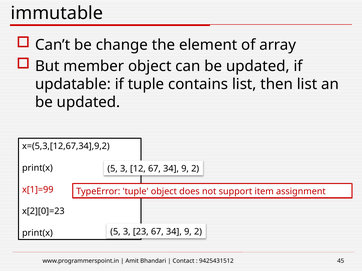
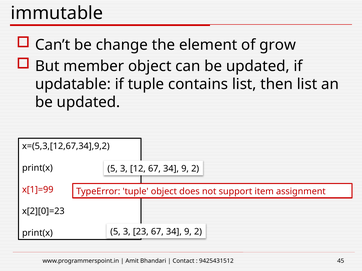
array: array -> grow
